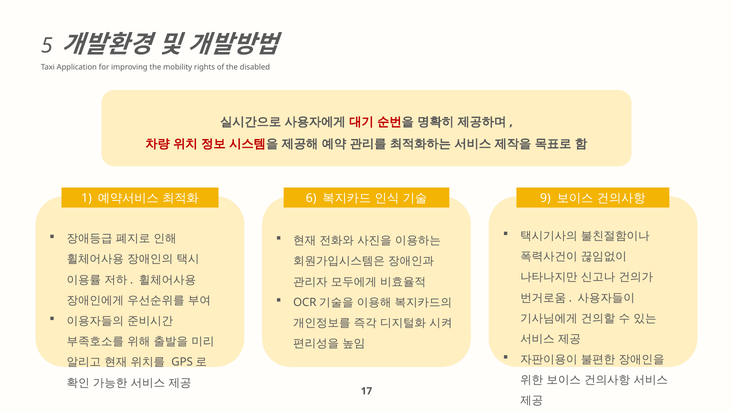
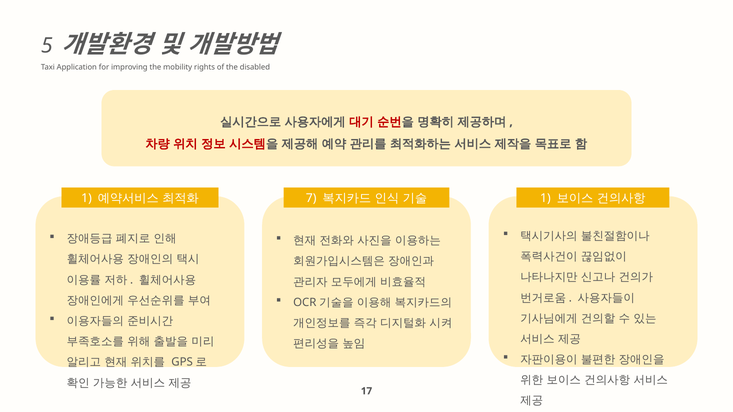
6: 6 -> 7
9 at (545, 199): 9 -> 1
